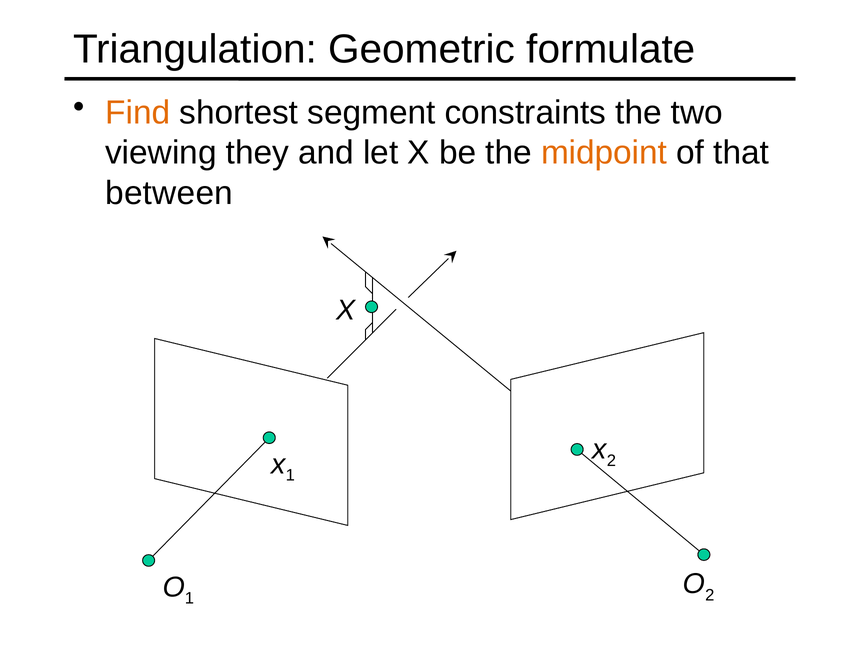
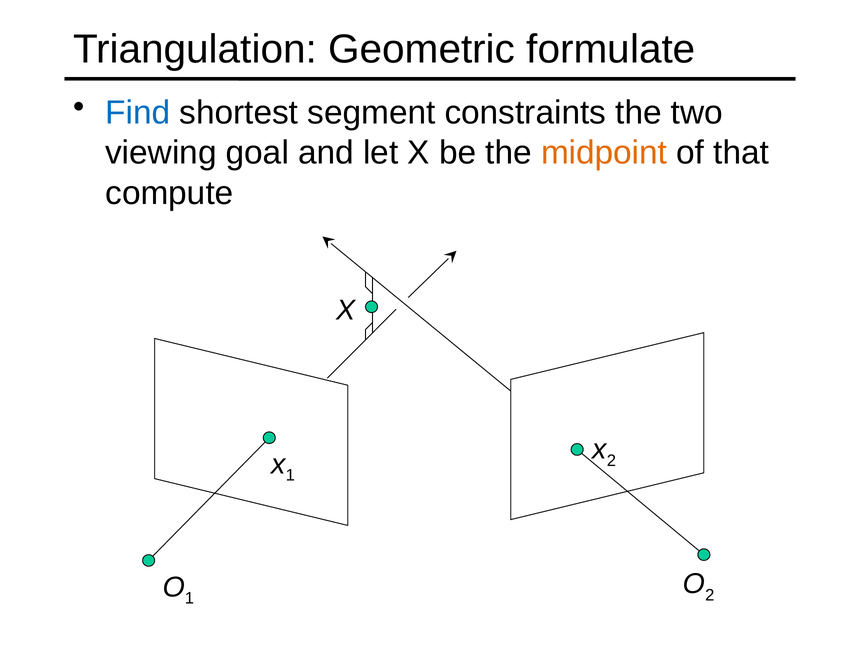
Find colour: orange -> blue
they: they -> goal
between: between -> compute
